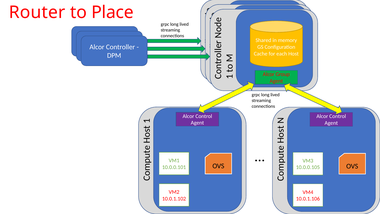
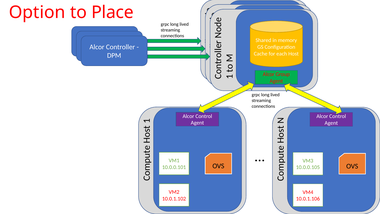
Router: Router -> Option
